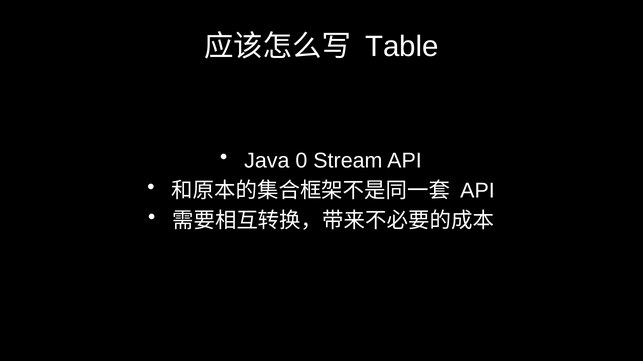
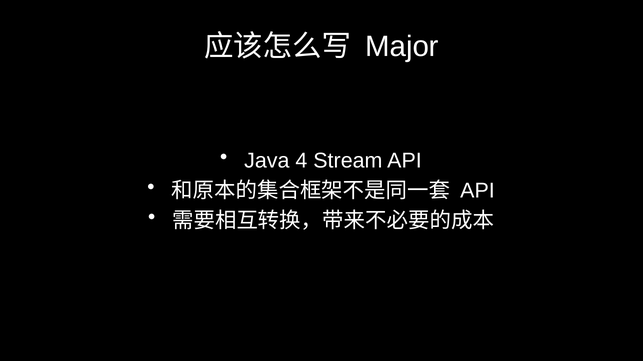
Table: Table -> Major
0: 0 -> 4
